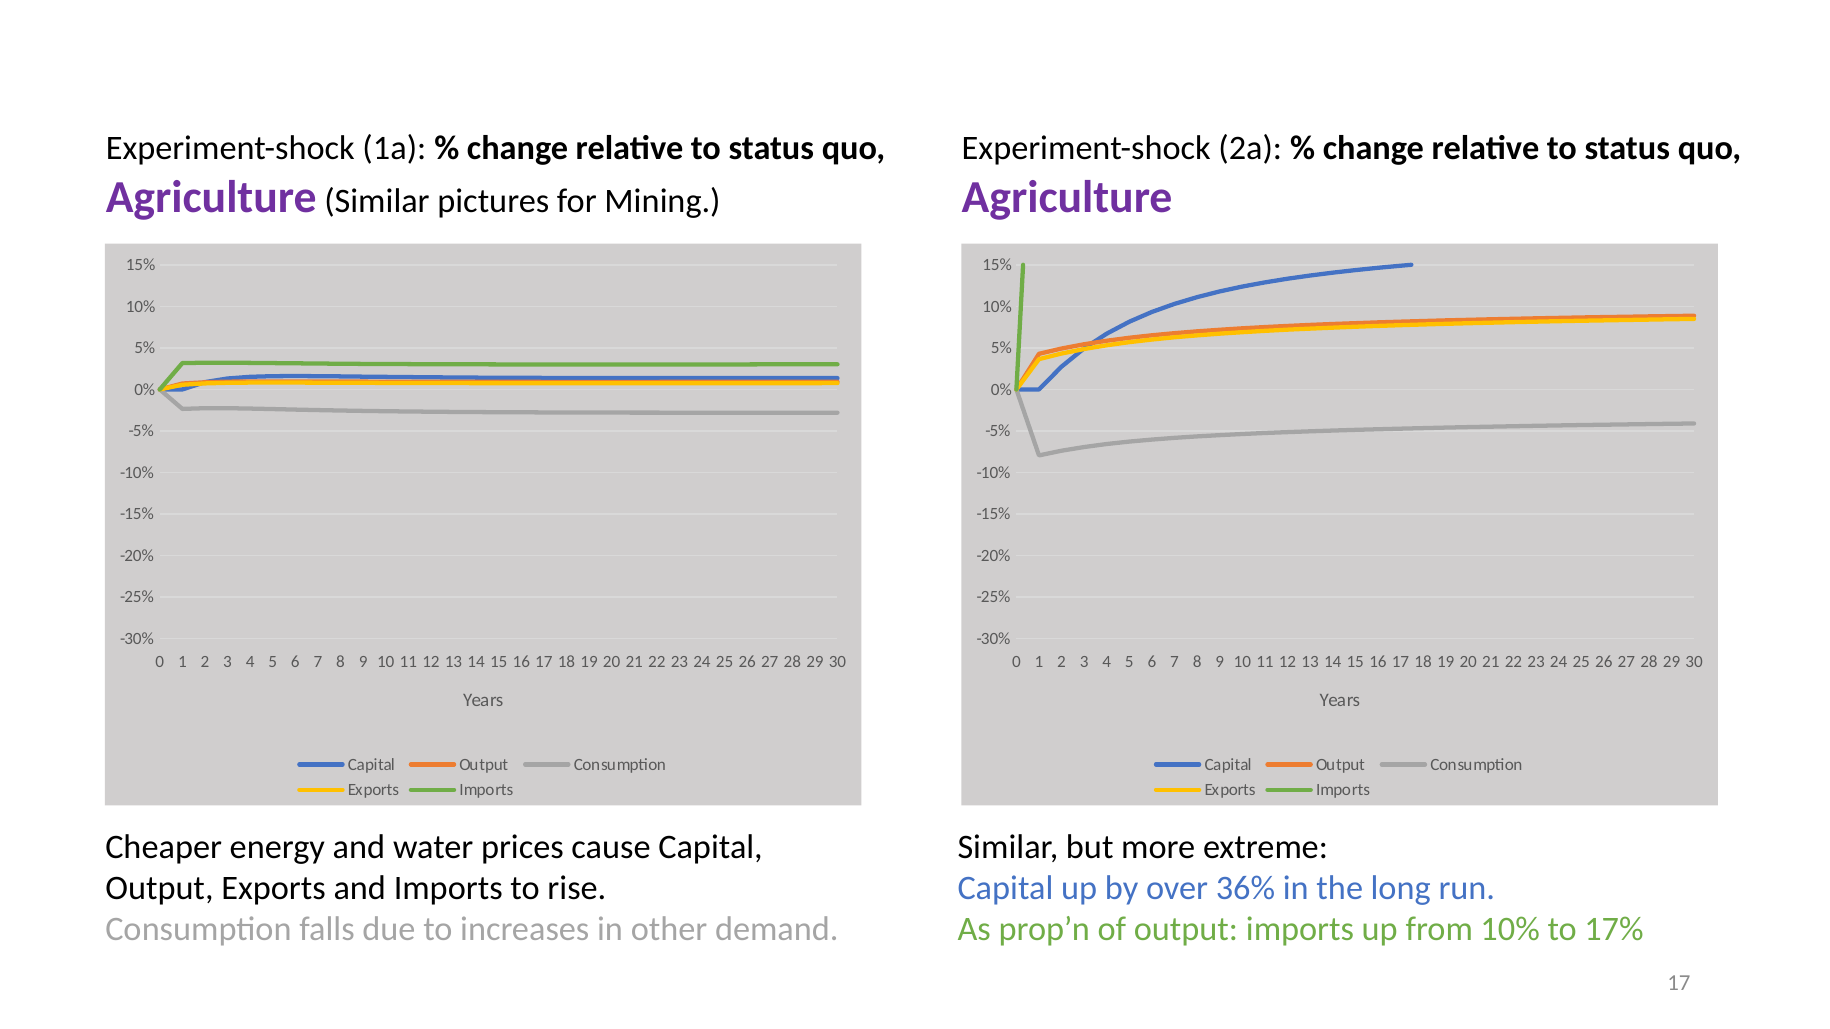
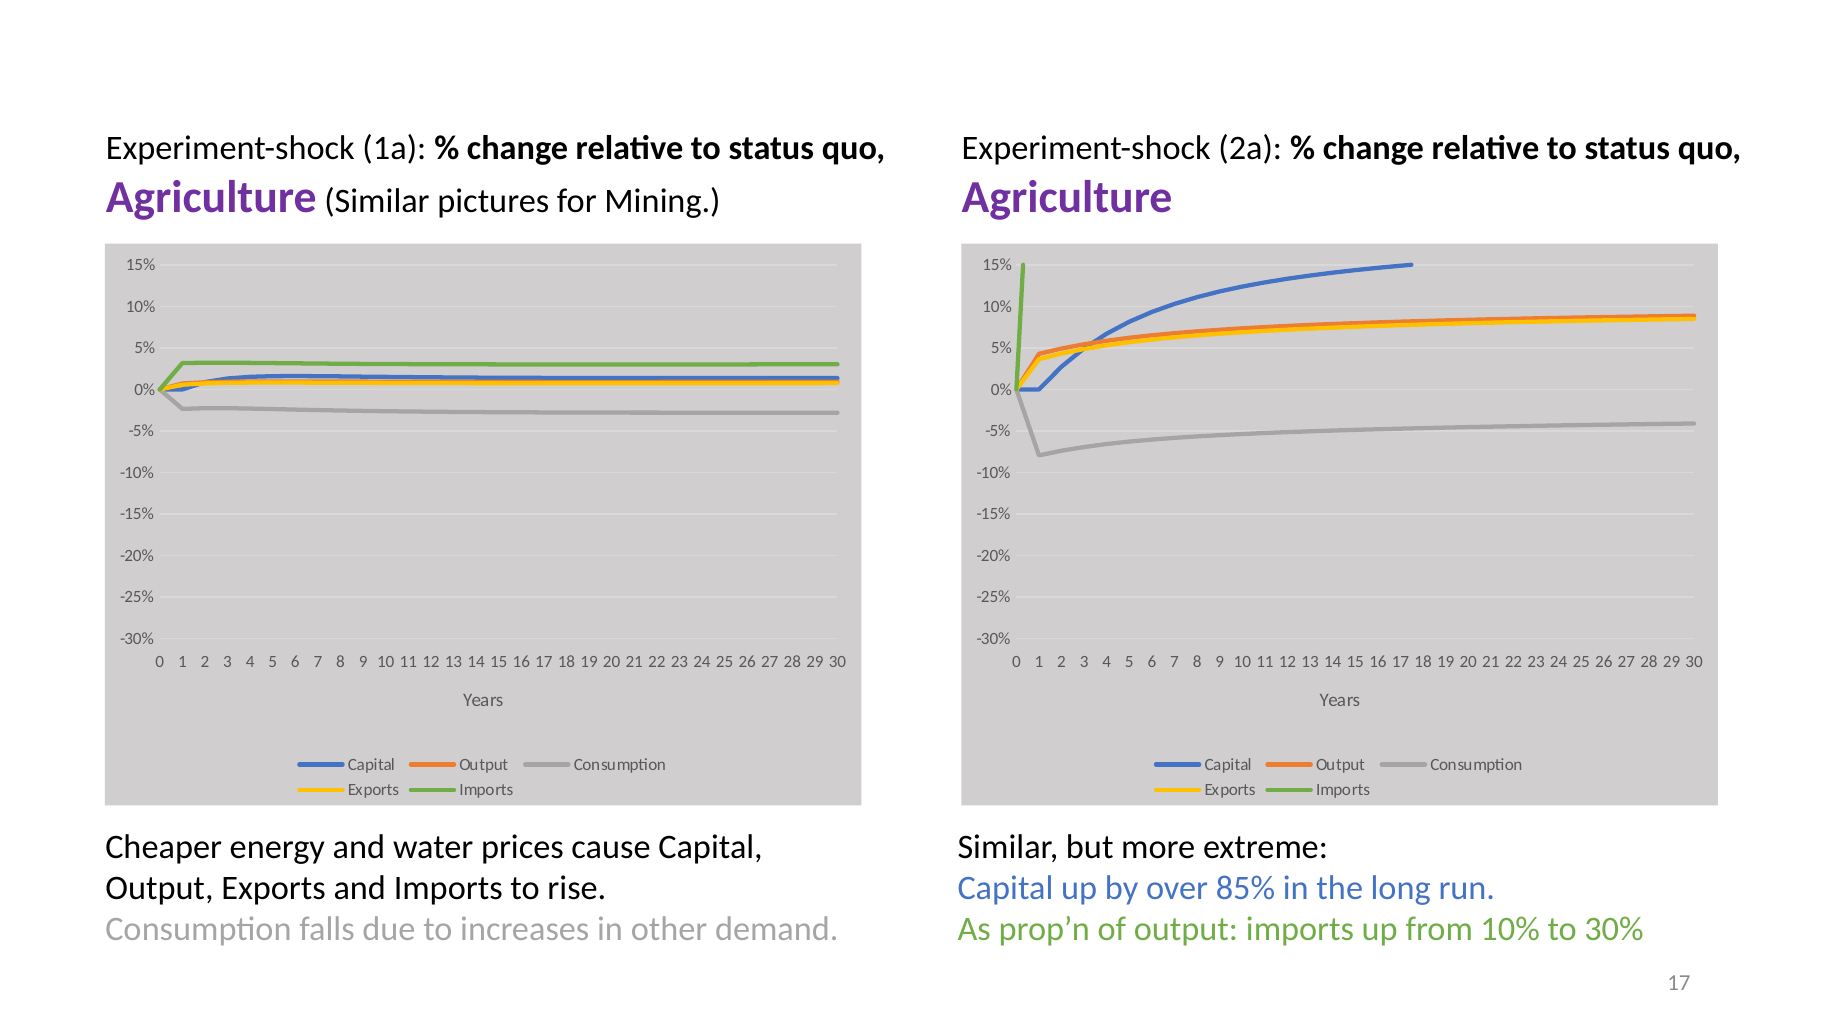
36%: 36% -> 85%
17%: 17% -> 30%
